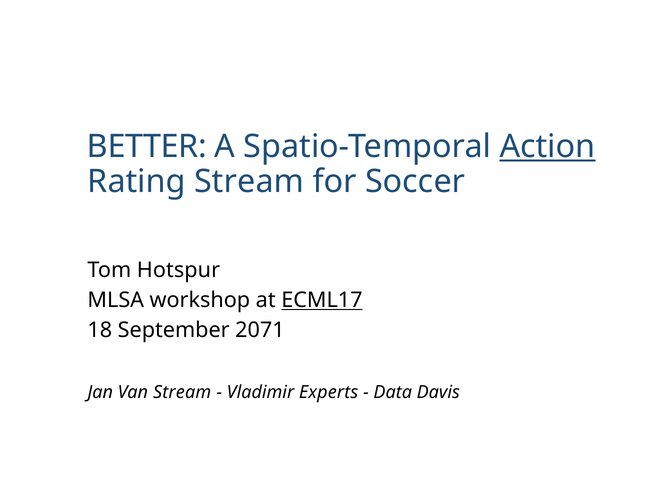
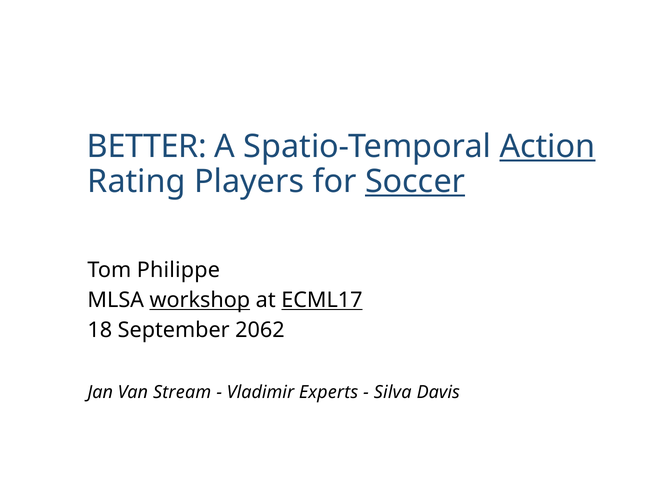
Rating Stream: Stream -> Players
Soccer underline: none -> present
Hotspur: Hotspur -> Philippe
workshop underline: none -> present
2071: 2071 -> 2062
Data: Data -> Silva
